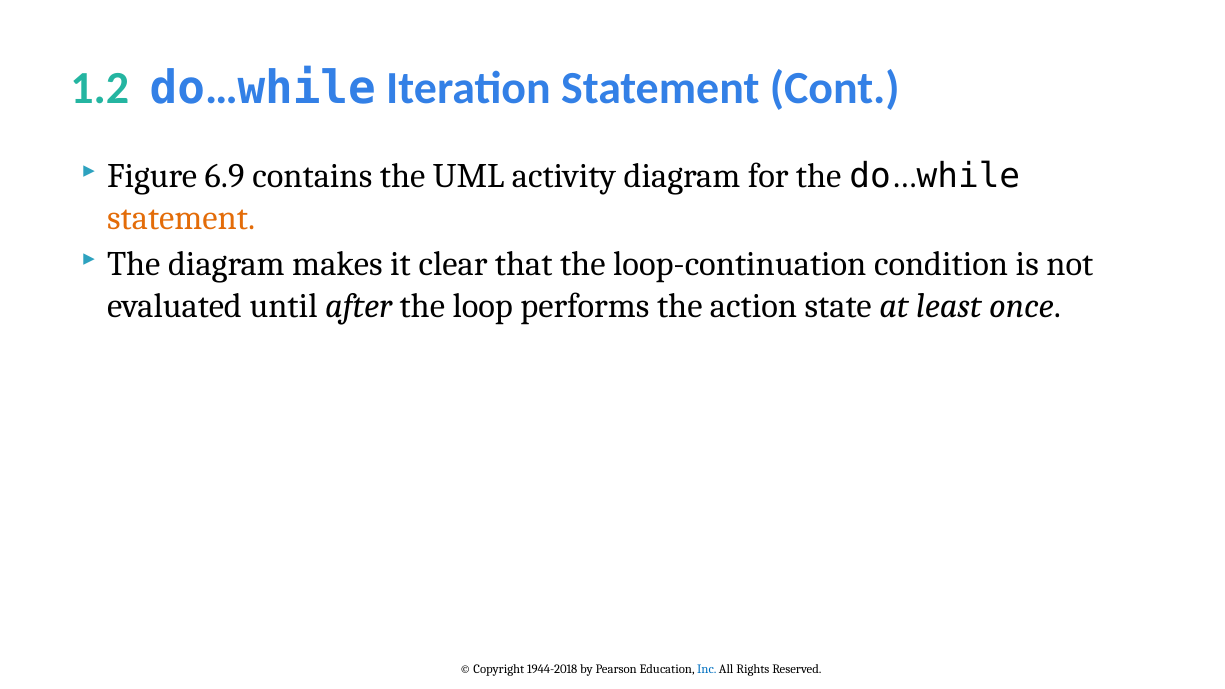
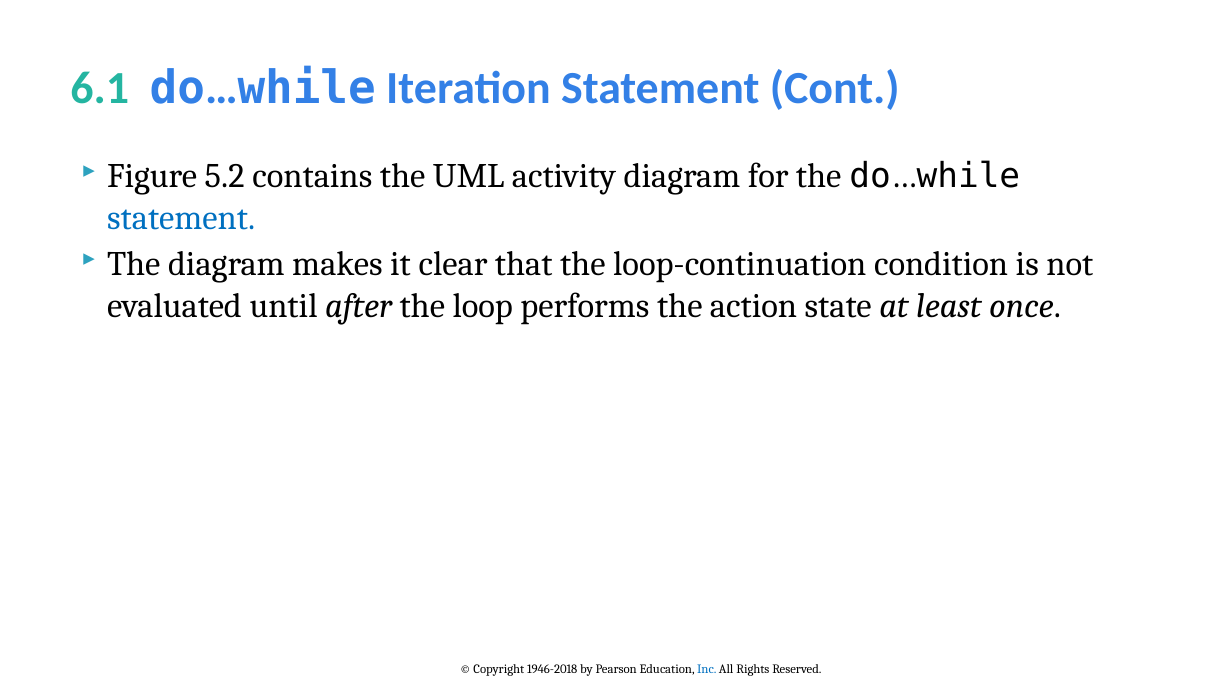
1.2: 1.2 -> 6.1
6.9: 6.9 -> 5.2
statement at (181, 218) colour: orange -> blue
1944-2018: 1944-2018 -> 1946-2018
